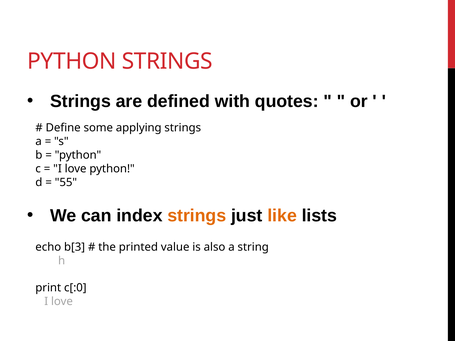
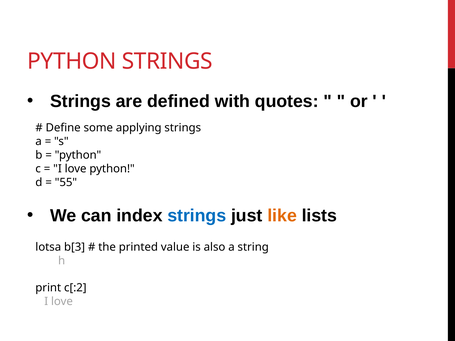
strings at (197, 216) colour: orange -> blue
echo: echo -> lotsa
c[:0: c[:0 -> c[:2
